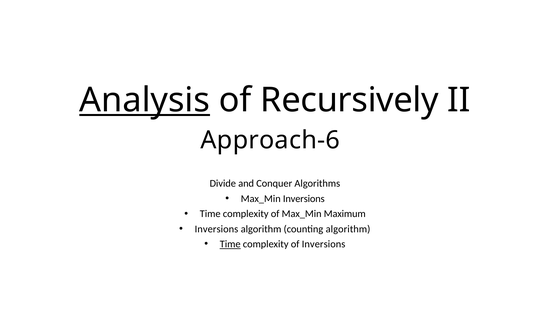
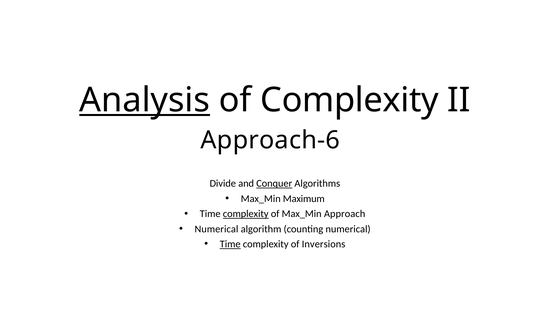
of Recursively: Recursively -> Complexity
Conquer underline: none -> present
Max_Min Inversions: Inversions -> Maximum
complexity at (246, 214) underline: none -> present
Maximum: Maximum -> Approach
Inversions at (216, 229): Inversions -> Numerical
counting algorithm: algorithm -> numerical
